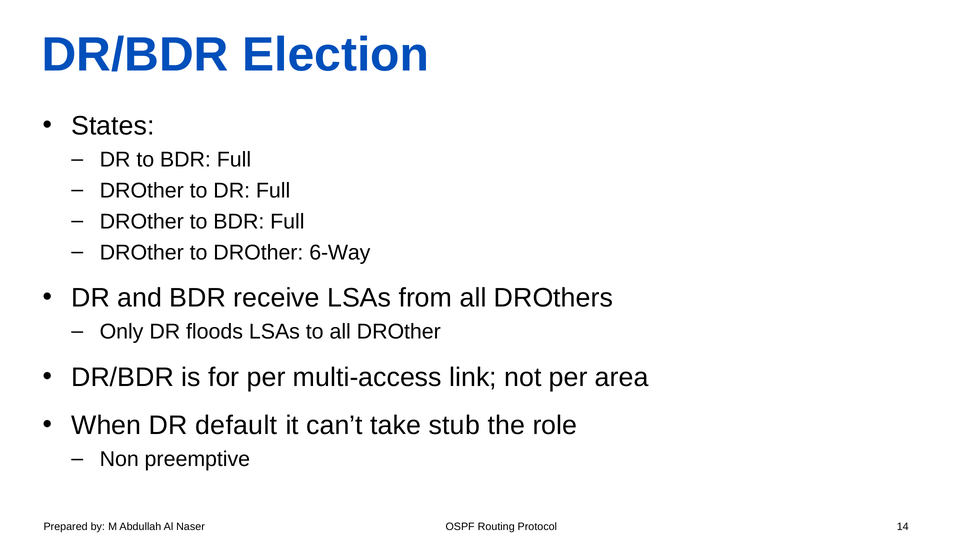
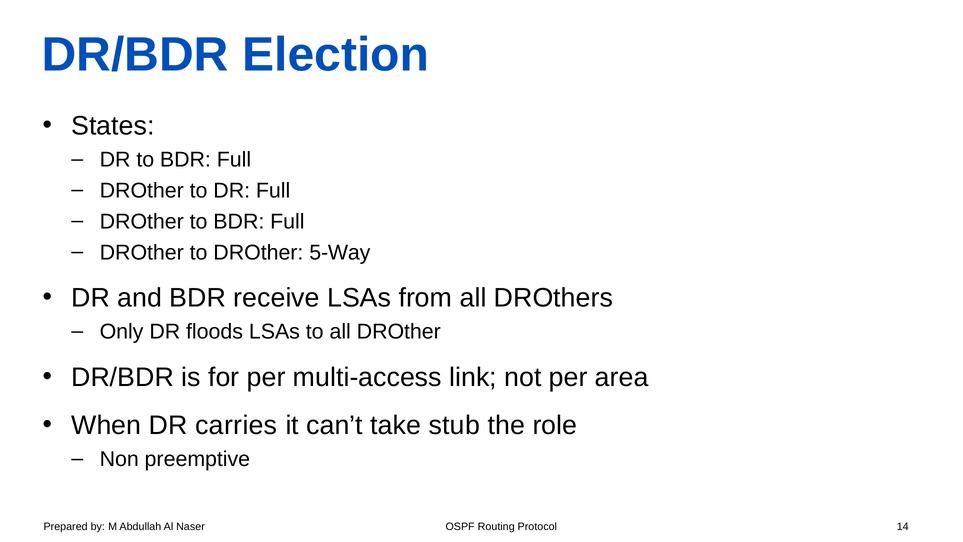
6-Way: 6-Way -> 5-Way
default: default -> carries
